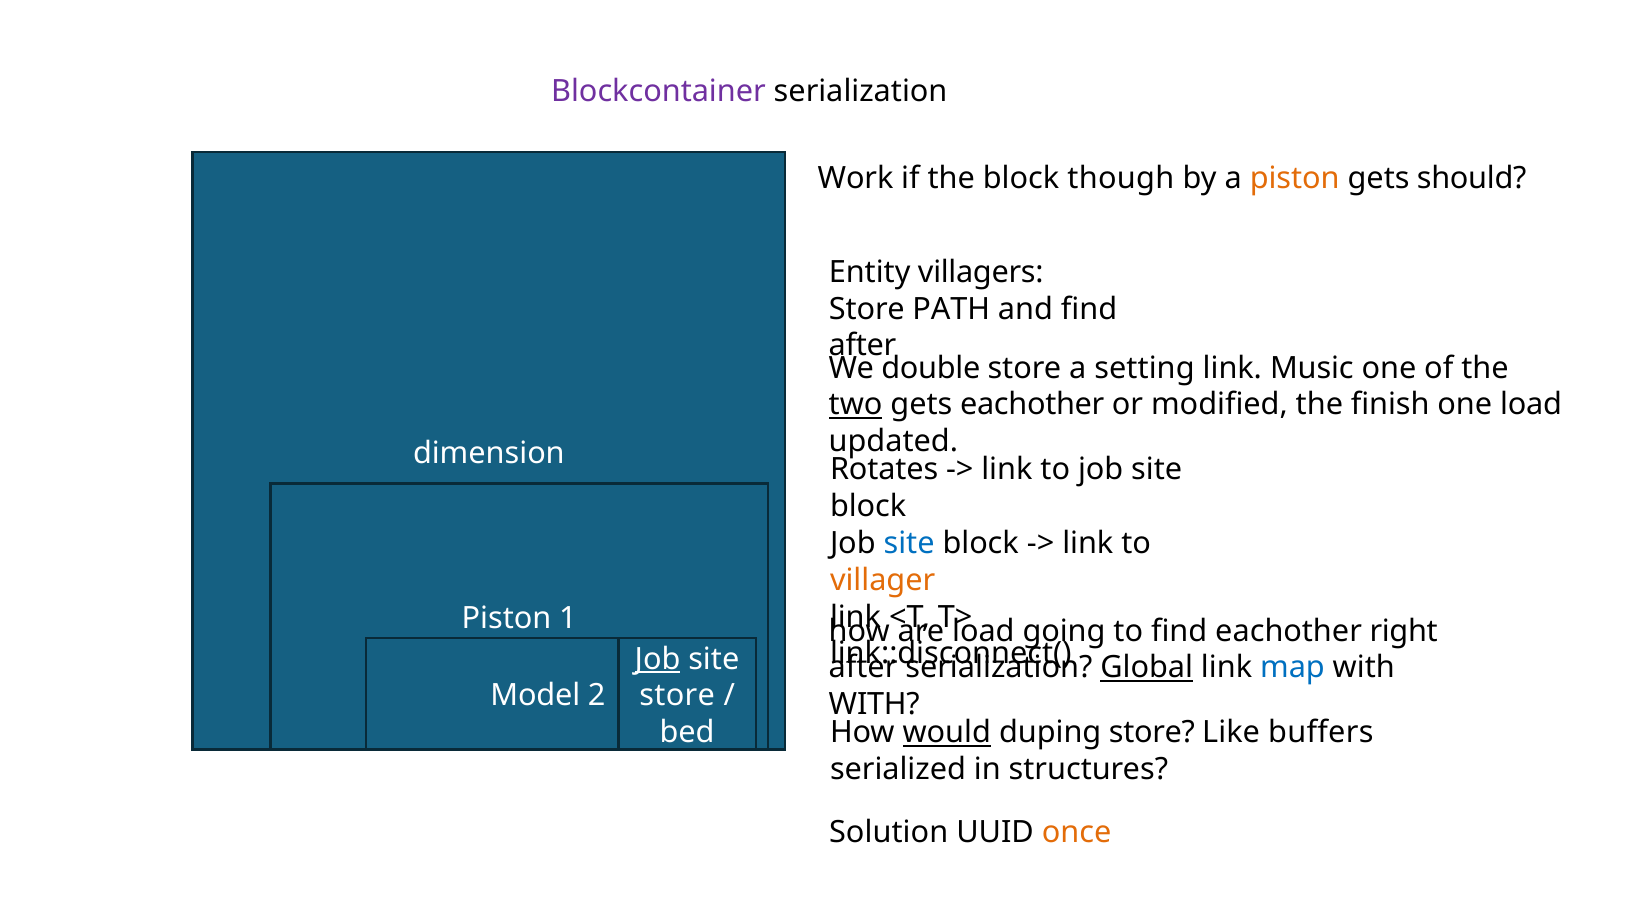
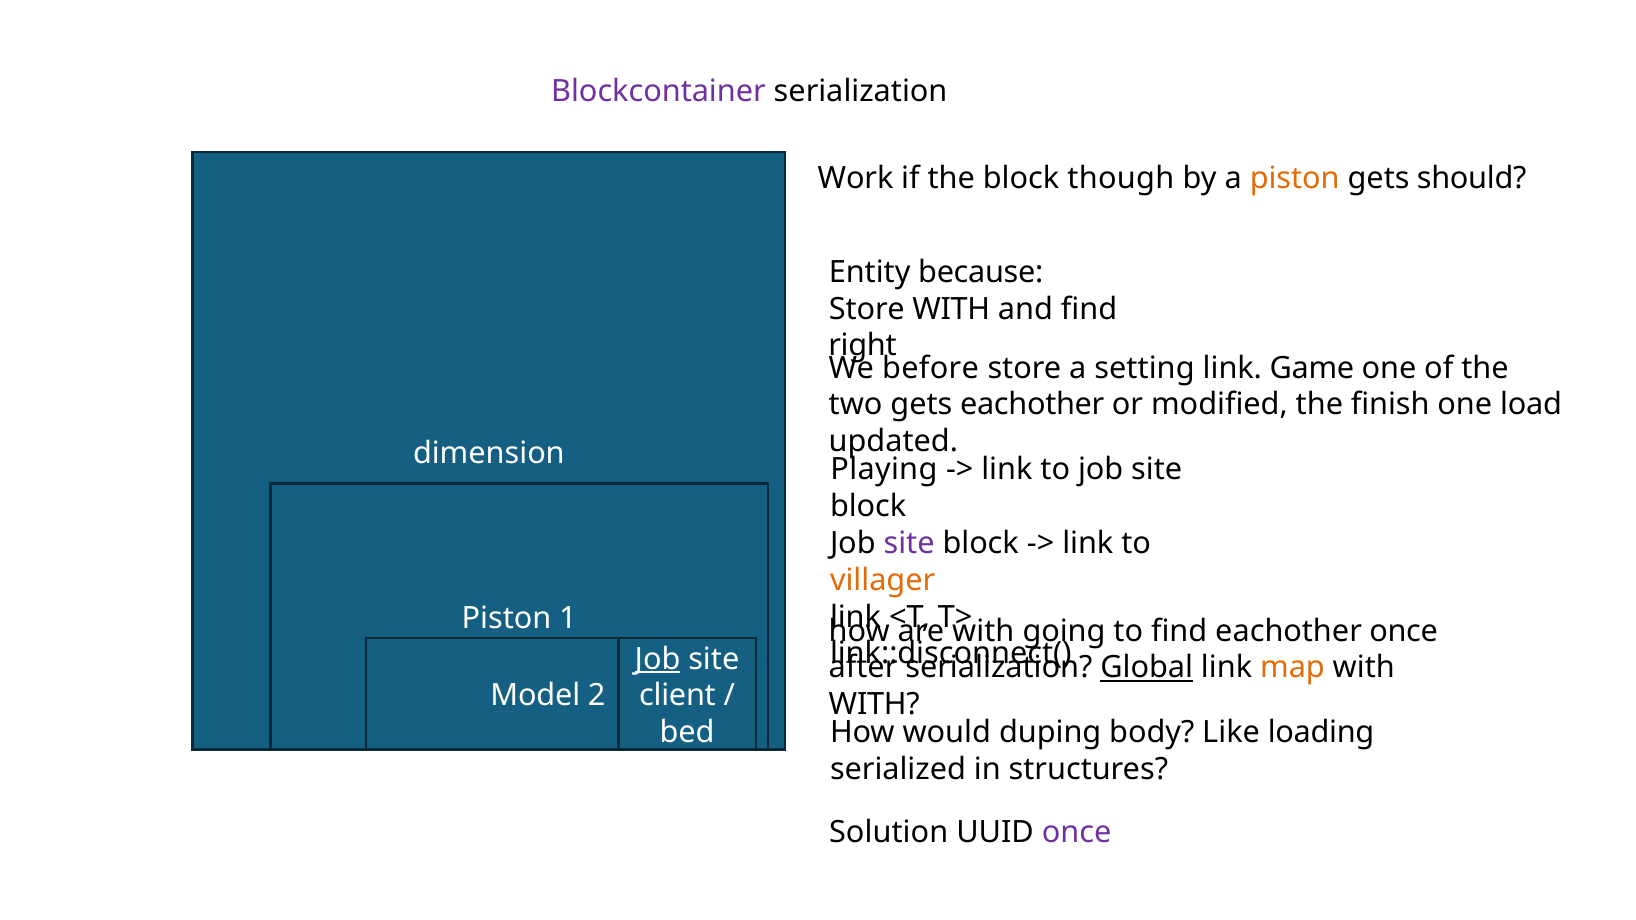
villagers: villagers -> because
Store PATH: PATH -> WITH
after at (863, 346): after -> right
double: double -> before
Music: Music -> Game
two underline: present -> none
Rotates: Rotates -> Playing
site at (909, 544) colour: blue -> purple
load at (983, 631): load -> with
eachother right: right -> once
map colour: blue -> orange
store at (677, 696): store -> client
would underline: present -> none
duping store: store -> body
buffers: buffers -> loading
once at (1077, 832) colour: orange -> purple
